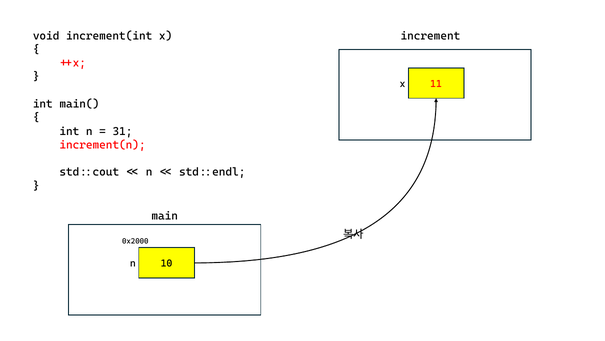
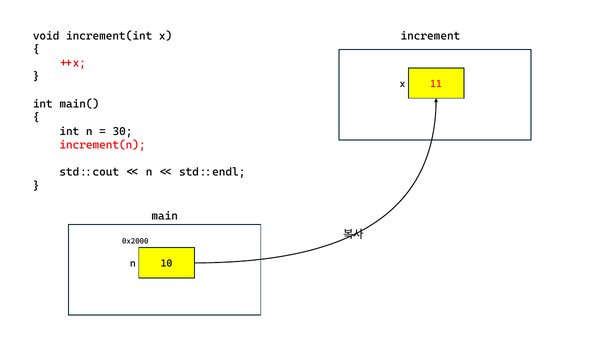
31: 31 -> 30
